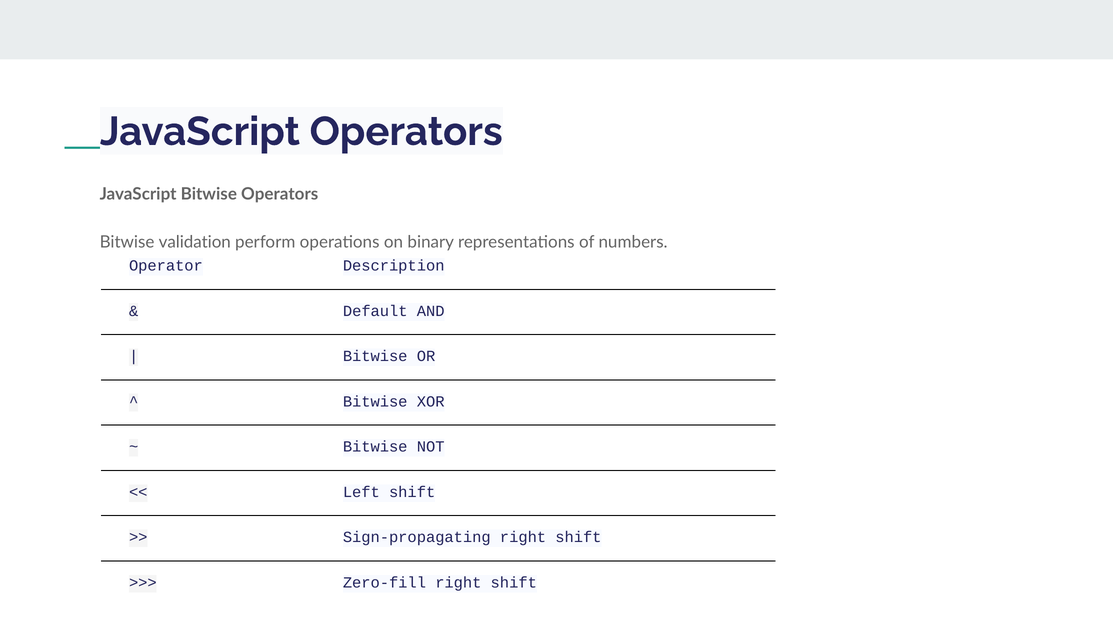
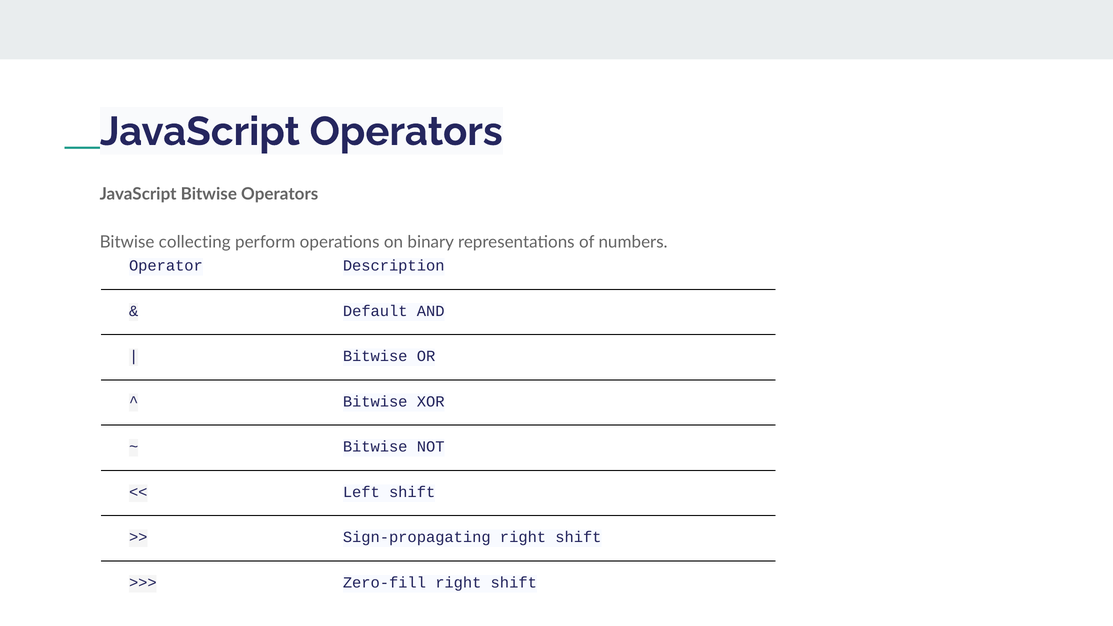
validation: validation -> collecting
